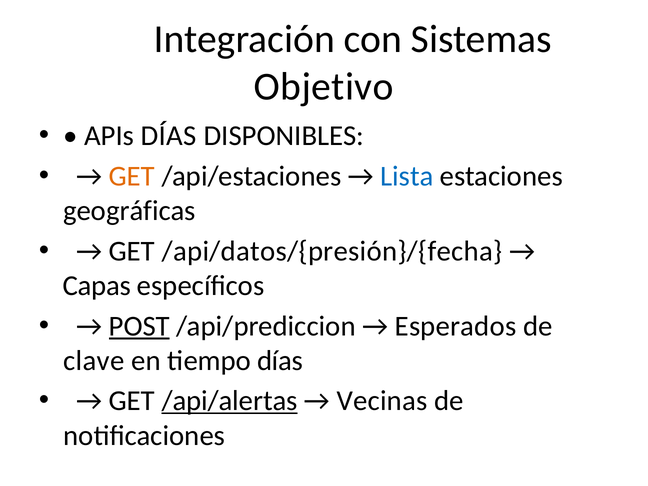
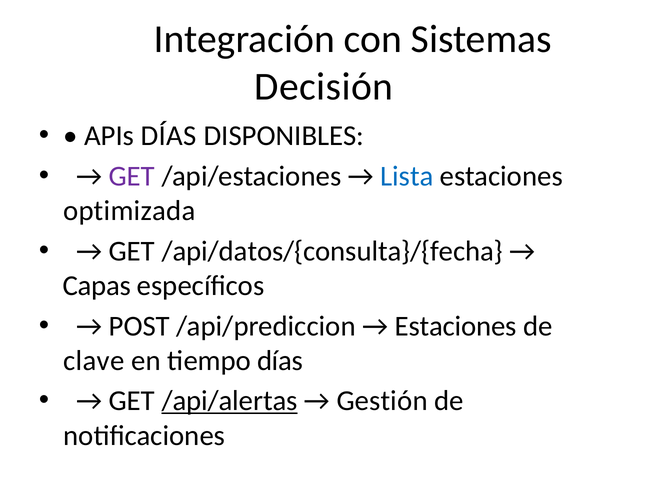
Objetivo: Objetivo -> Decisión
GET at (132, 176) colour: orange -> purple
geográficas: geográficas -> optimizada
/api/datos/{presión}/{fecha: /api/datos/{presión}/{fecha -> /api/datos/{consulta}/{fecha
POST underline: present -> none
Esperados at (456, 326): Esperados -> Estaciones
Vecinas: Vecinas -> Gestión
